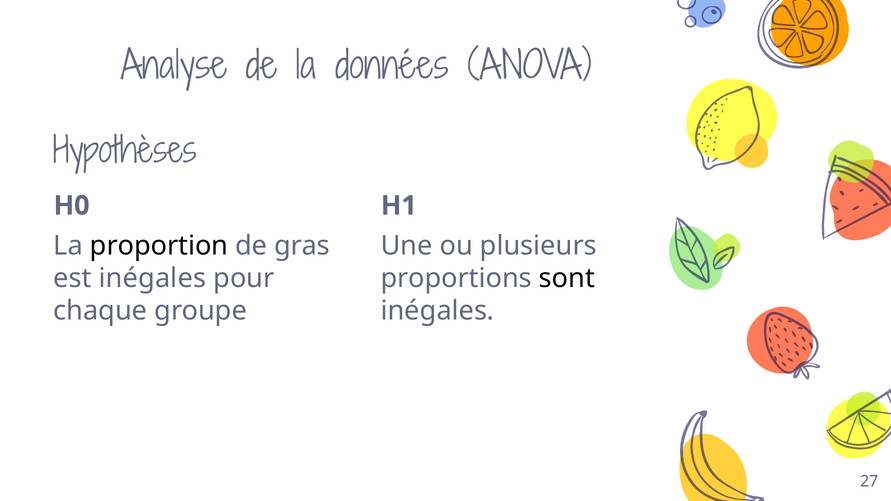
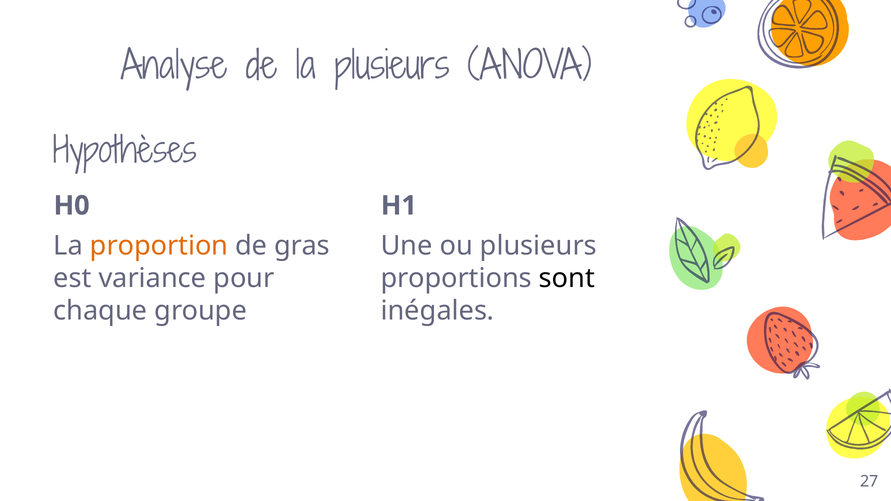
la données: données -> plusieurs
proportion colour: black -> orange
est inégales: inégales -> variance
